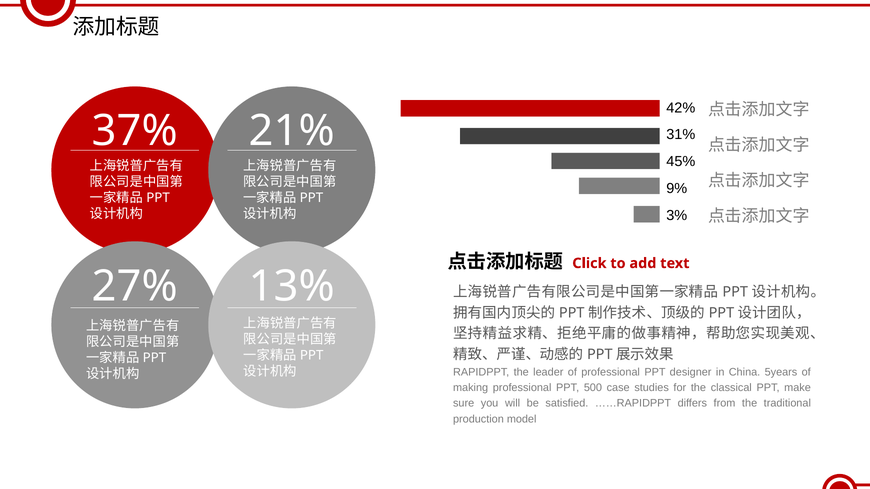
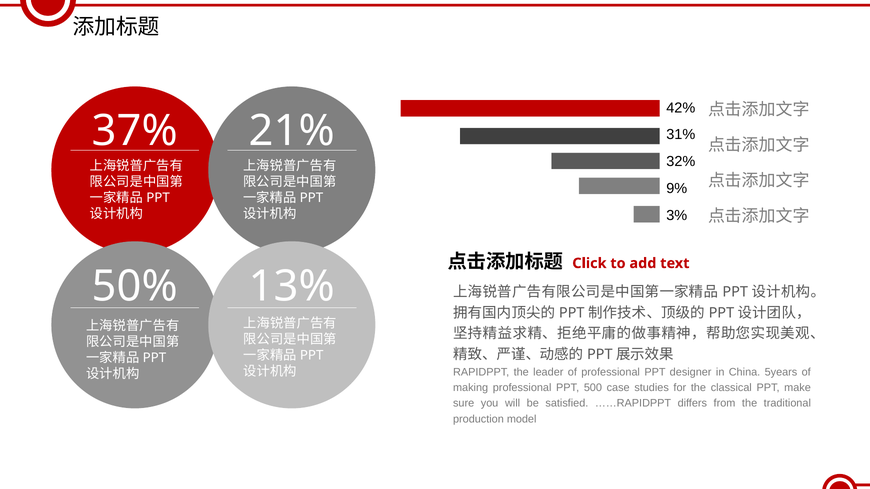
45%: 45% -> 32%
27%: 27% -> 50%
